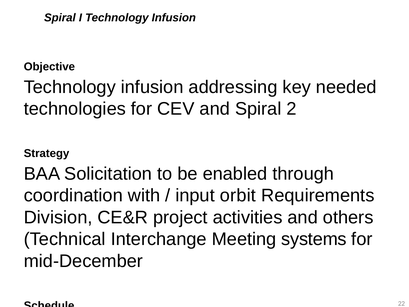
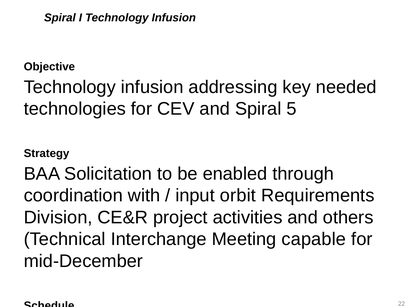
2: 2 -> 5
systems: systems -> capable
